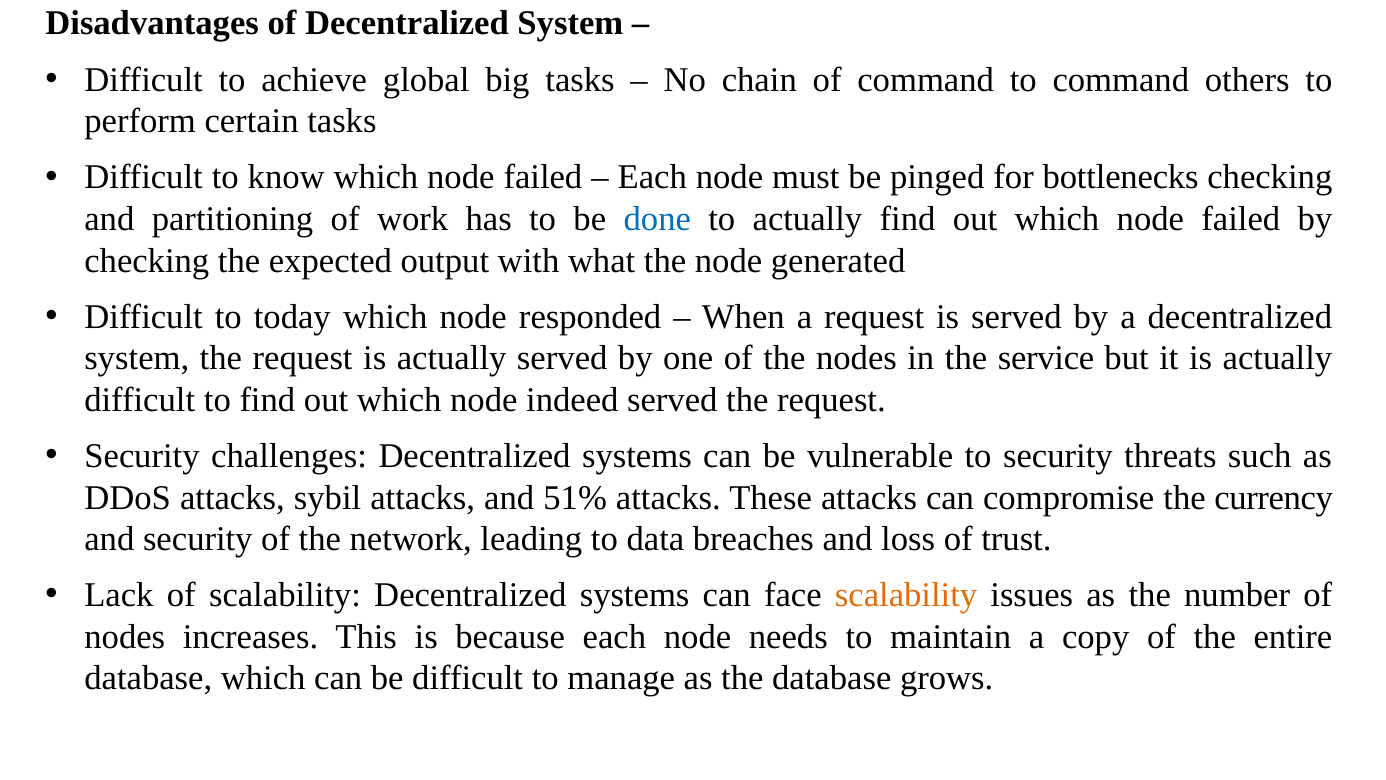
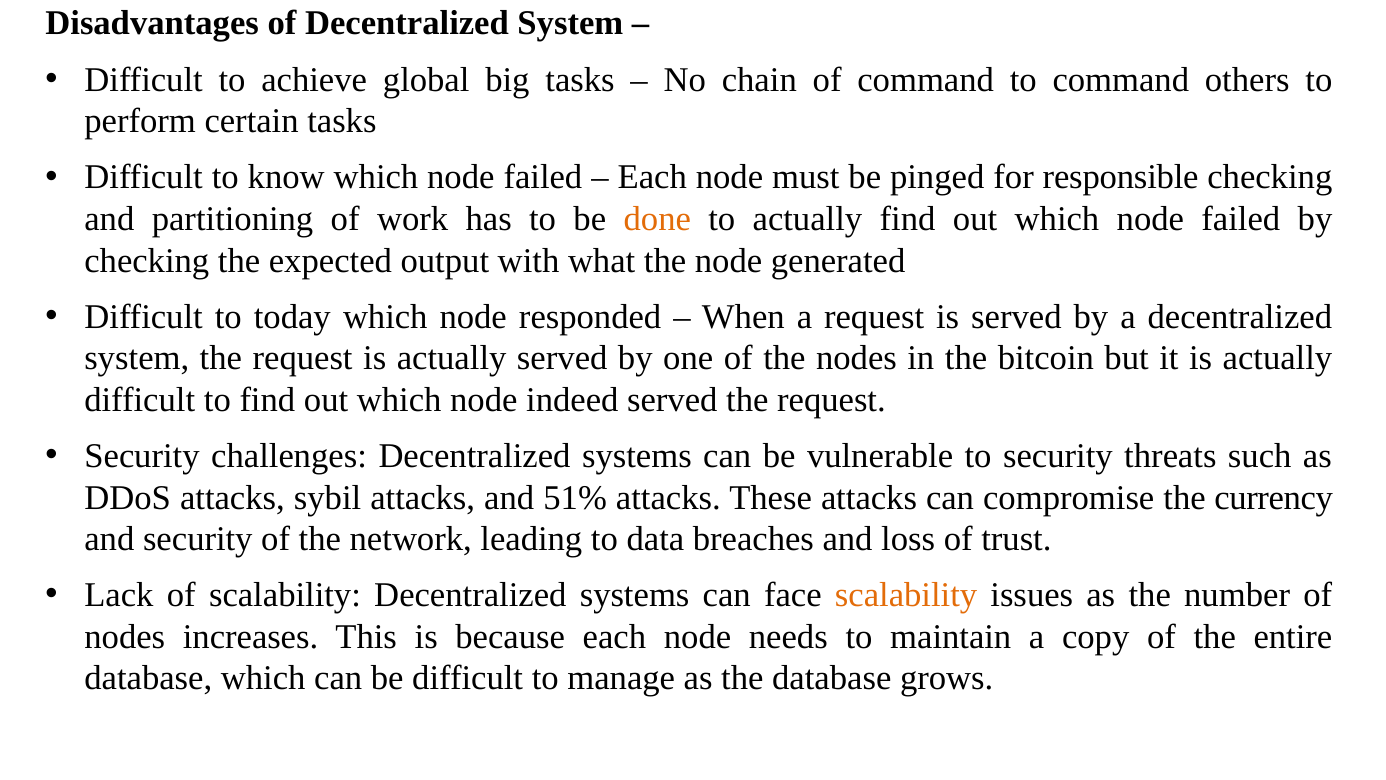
bottlenecks: bottlenecks -> responsible
done colour: blue -> orange
service: service -> bitcoin
